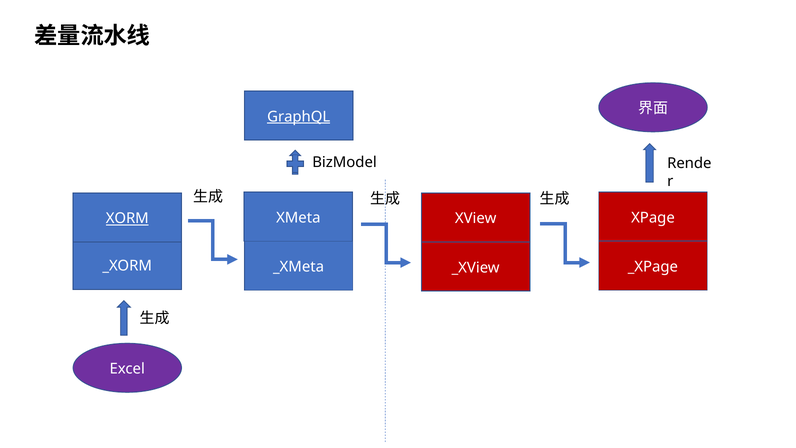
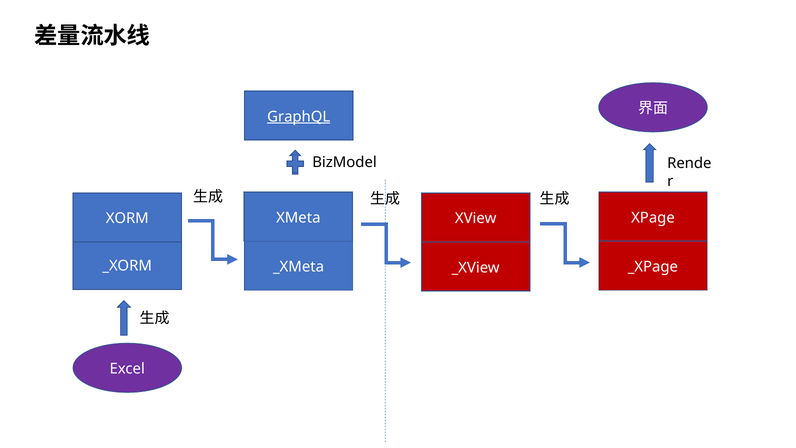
XORM underline: present -> none
